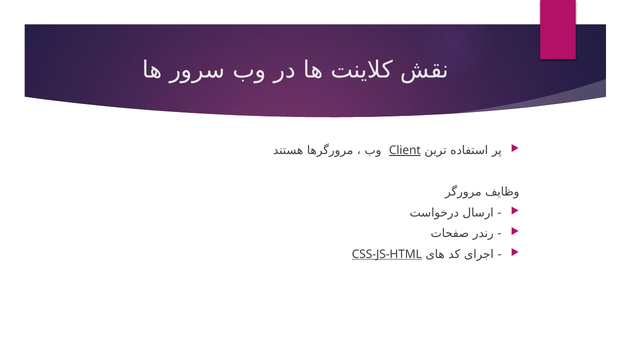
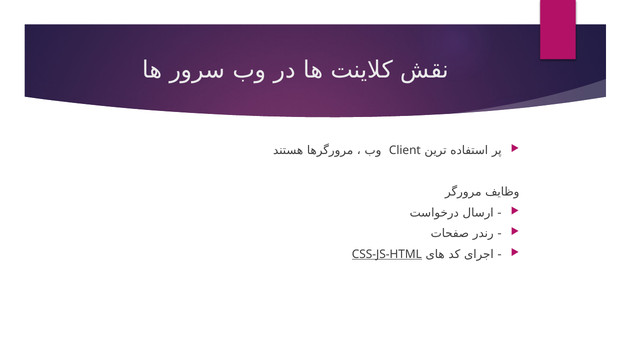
Client underline: present -> none
